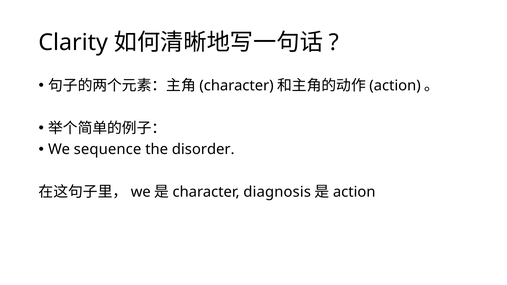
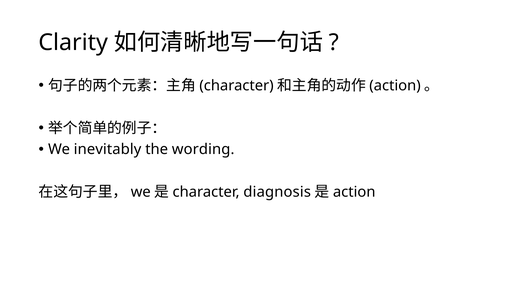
sequence: sequence -> inevitably
disorder: disorder -> wording
